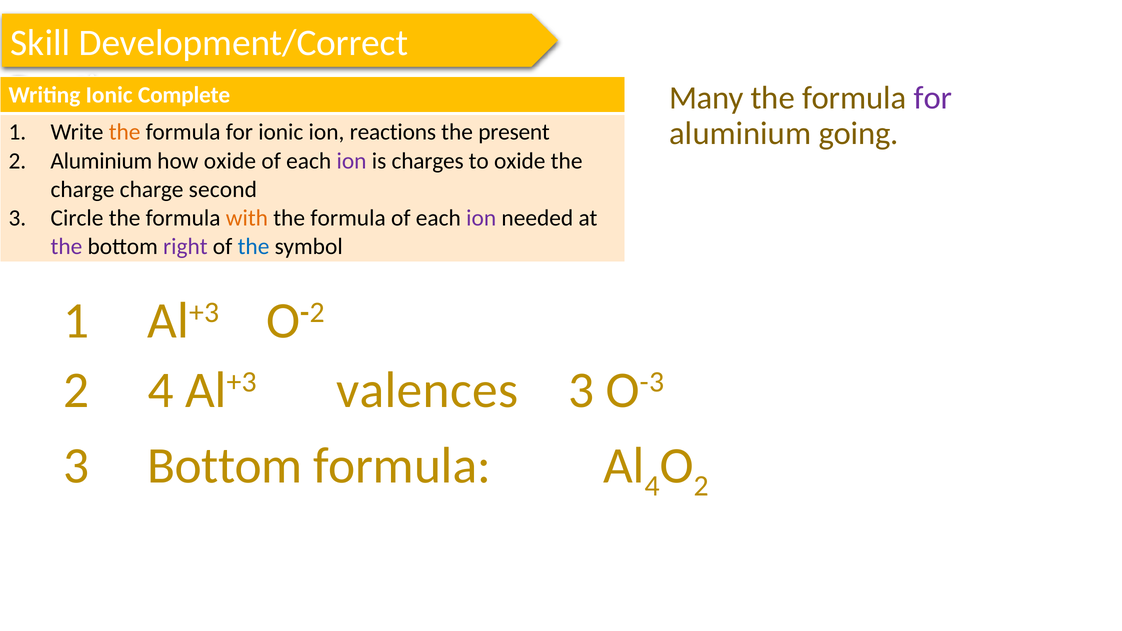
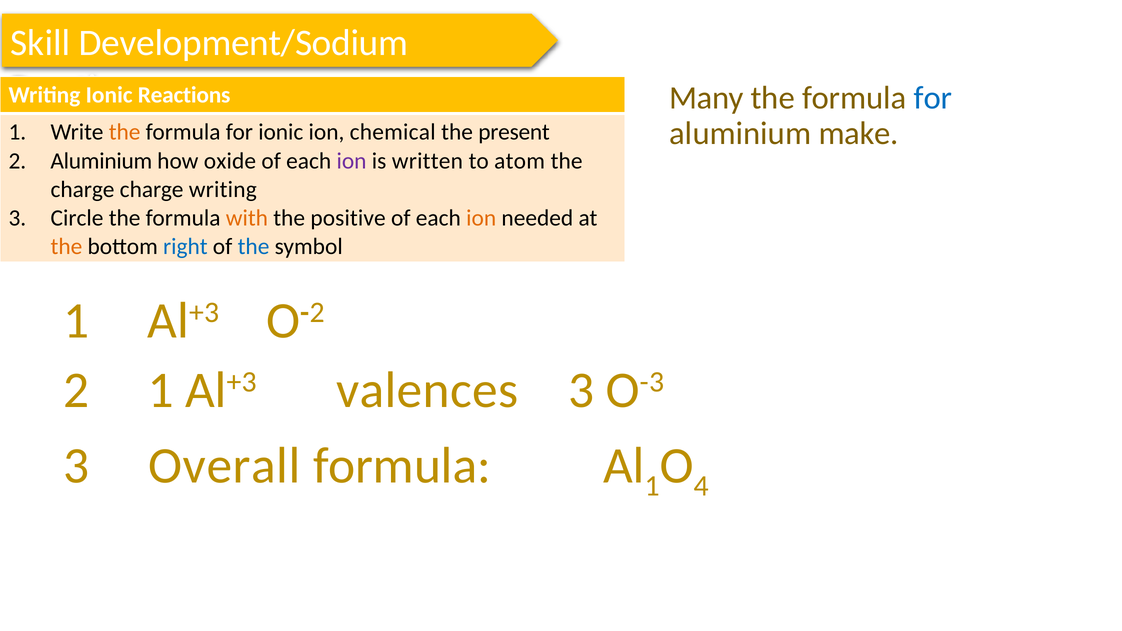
Development/Correct: Development/Correct -> Development/Sodium
for at (933, 98) colour: purple -> blue
Complete: Complete -> Reactions
going: going -> make
reactions: reactions -> chemical
charges: charges -> written
to oxide: oxide -> atom
charge second: second -> writing
formula at (348, 218): formula -> positive
ion at (481, 218) colour: purple -> orange
the at (66, 247) colour: purple -> orange
right colour: purple -> blue
2 4: 4 -> 1
3 Bottom: Bottom -> Overall
4 at (652, 486): 4 -> 1
2 at (701, 486): 2 -> 4
